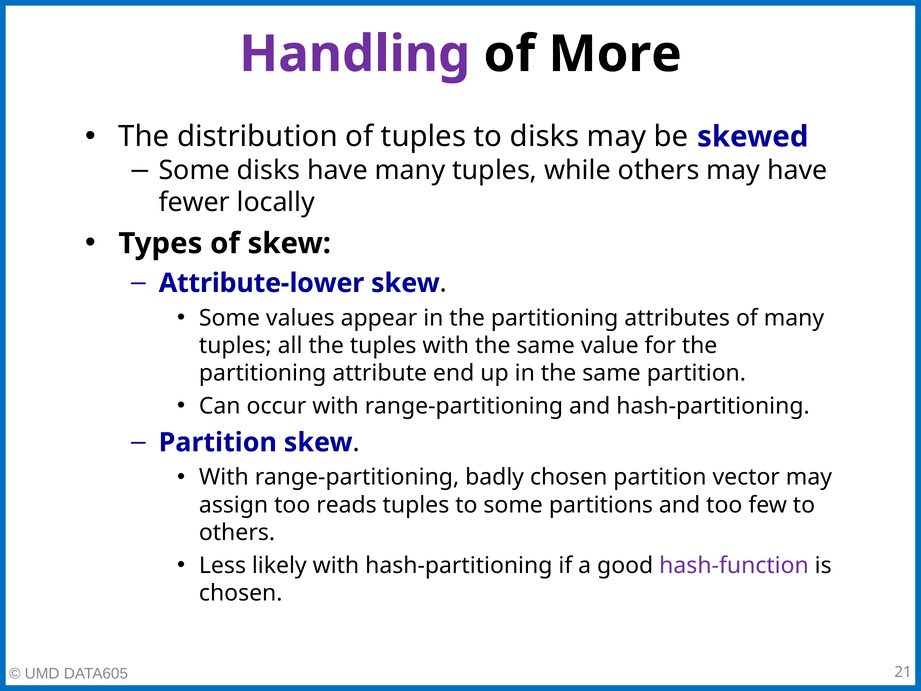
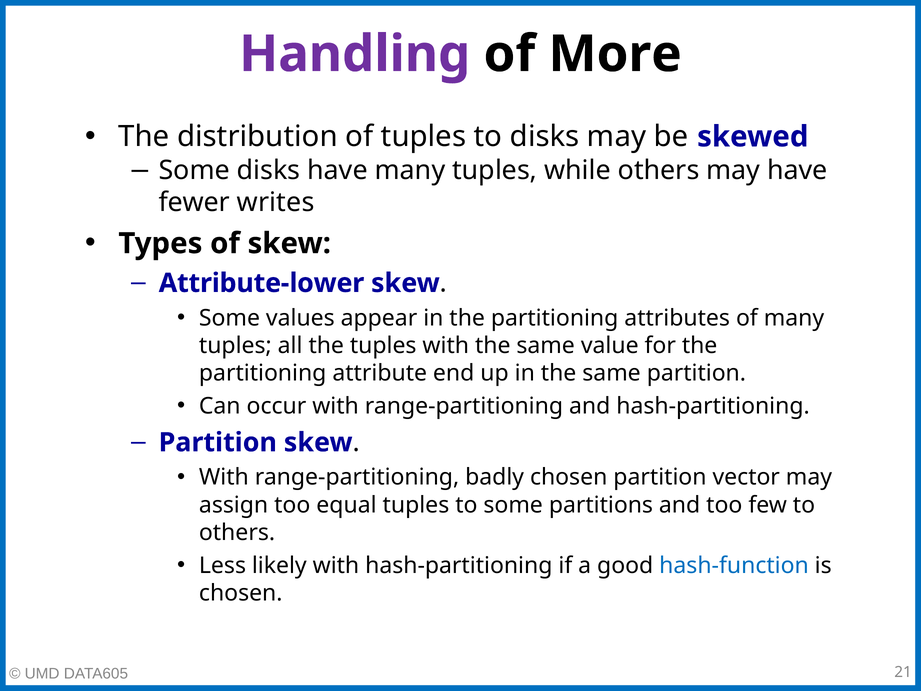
locally: locally -> writes
reads: reads -> equal
hash-function colour: purple -> blue
